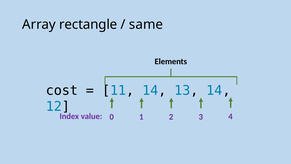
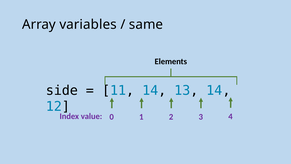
rectangle: rectangle -> variables
cost: cost -> side
